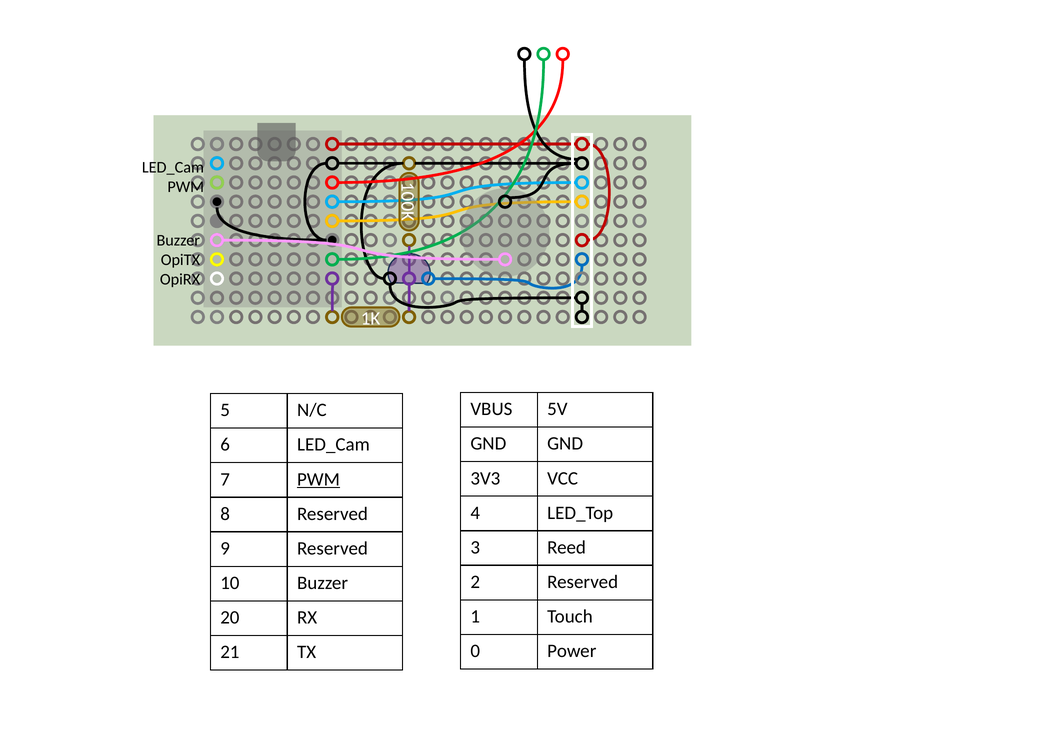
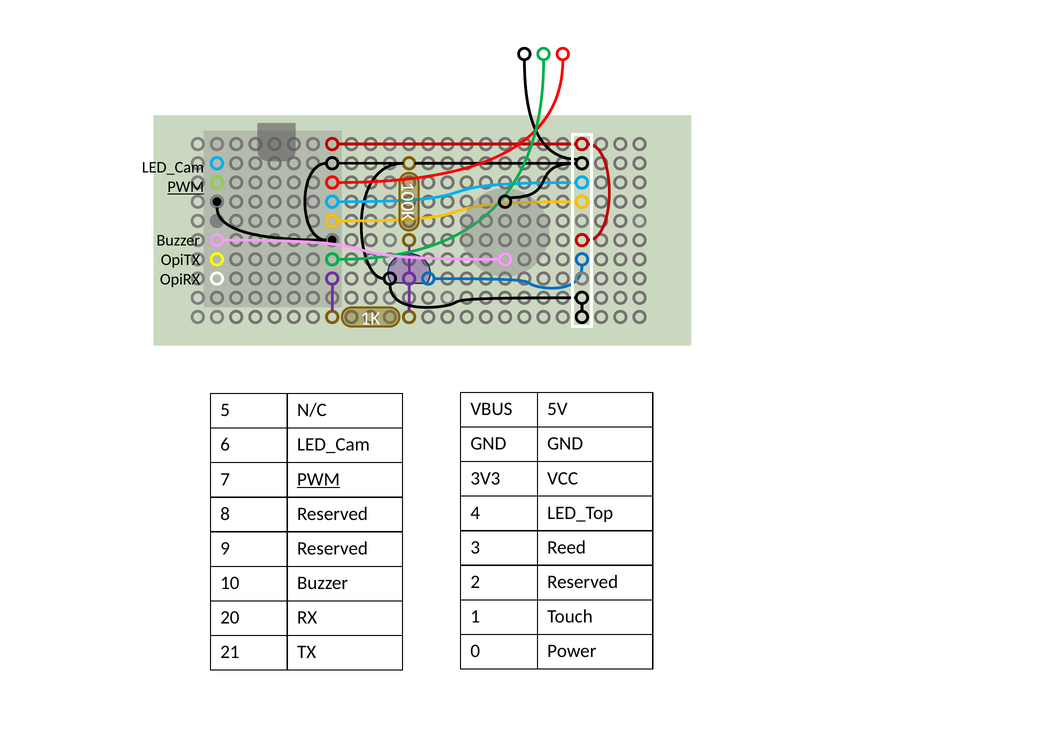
PWM at (186, 187) underline: none -> present
